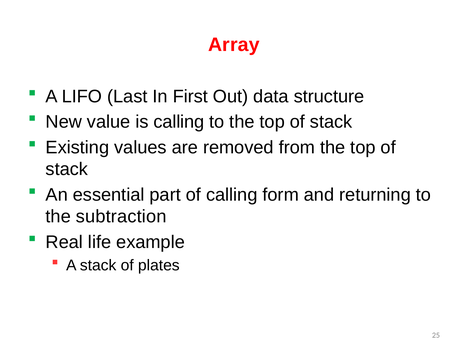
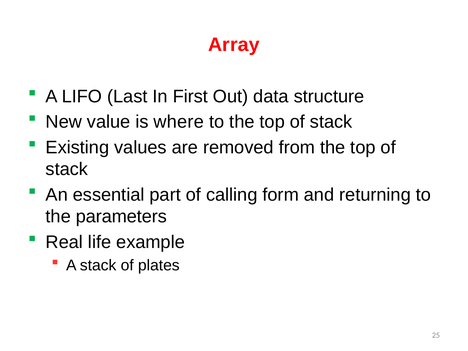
is calling: calling -> where
subtraction: subtraction -> parameters
